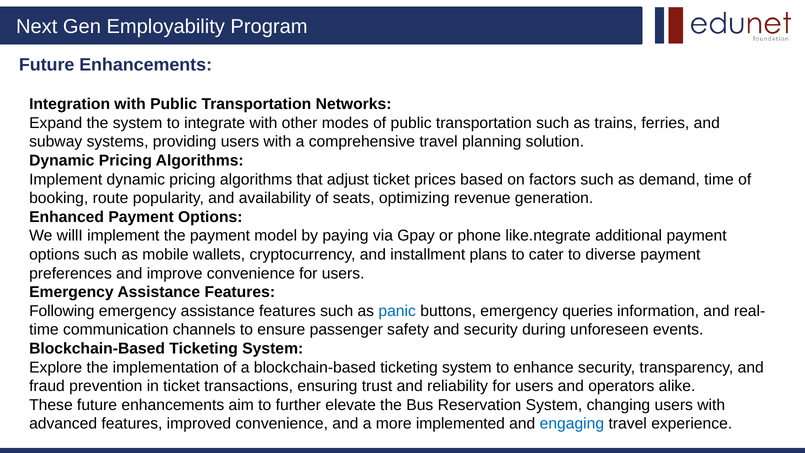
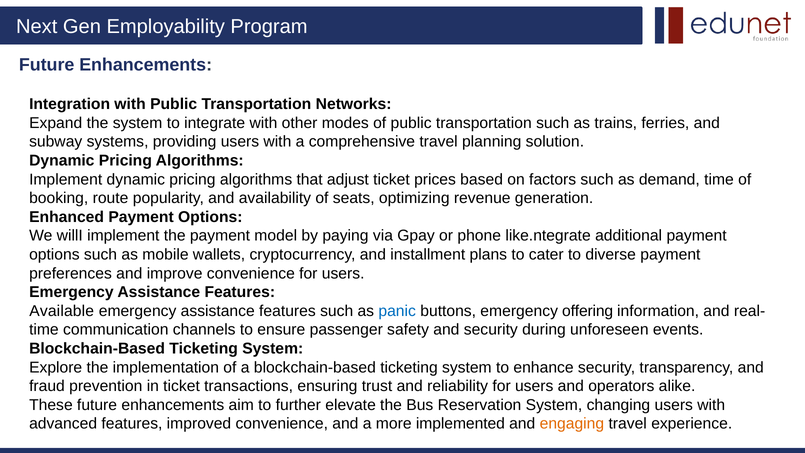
Following: Following -> Available
queries: queries -> offering
engaging colour: blue -> orange
